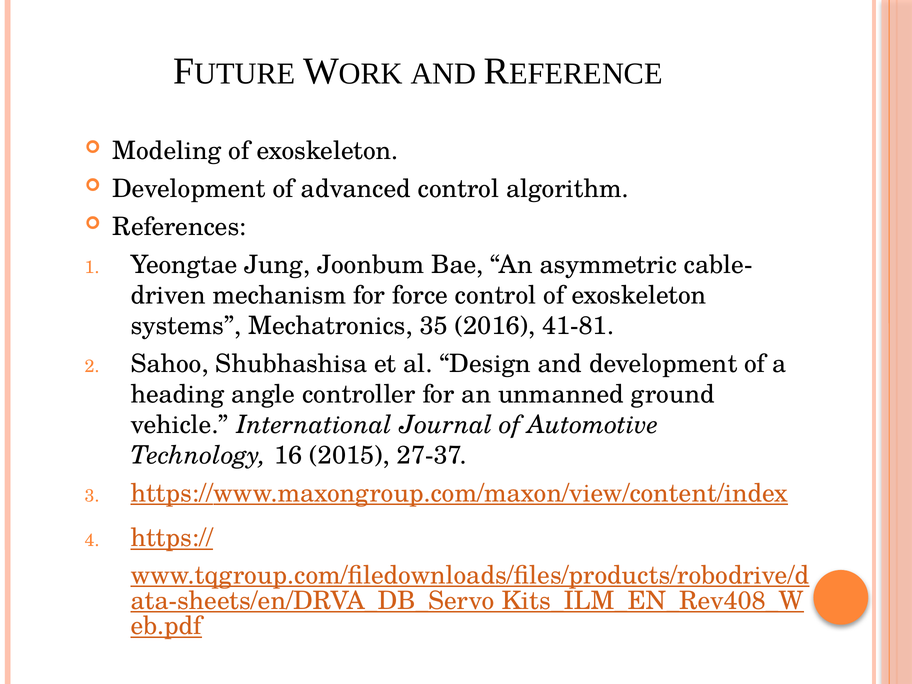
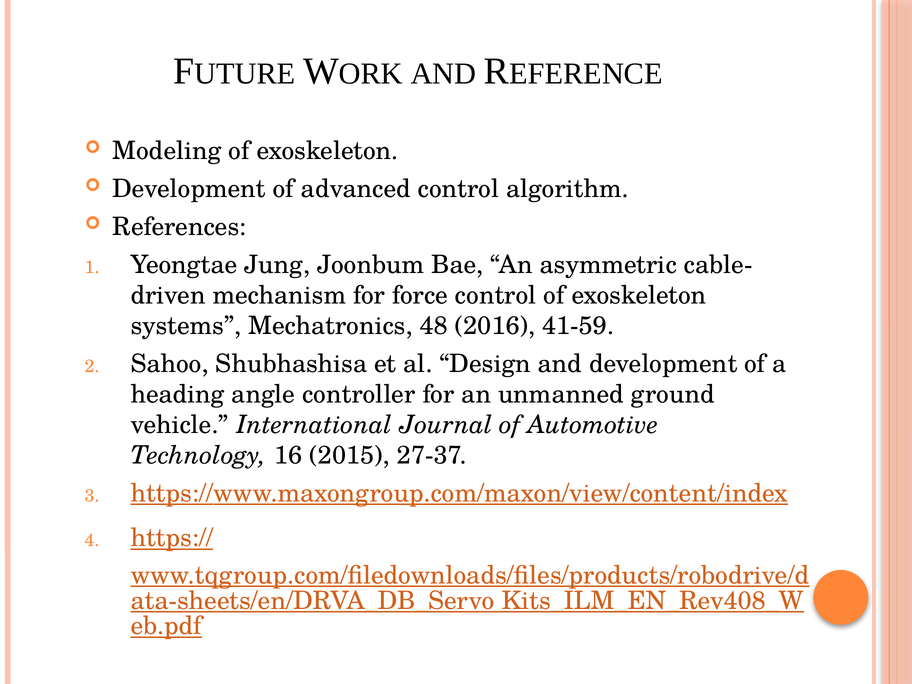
35: 35 -> 48
41-81: 41-81 -> 41-59
